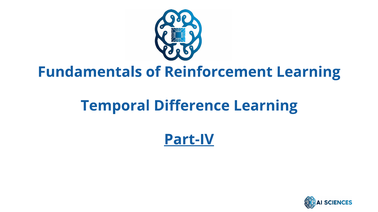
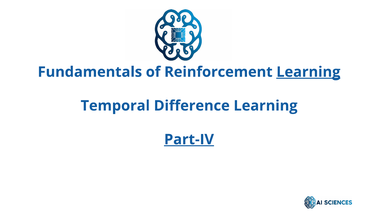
Learning at (308, 72) underline: none -> present
